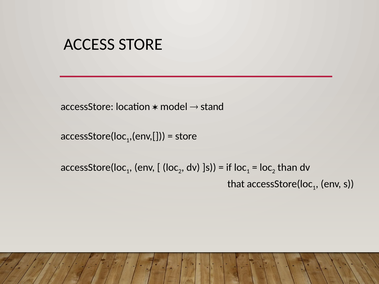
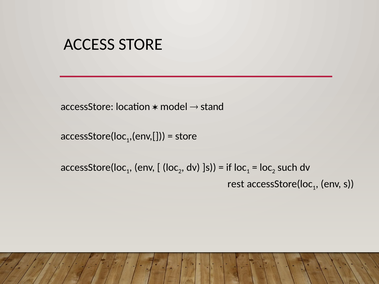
than: than -> such
that: that -> rest
